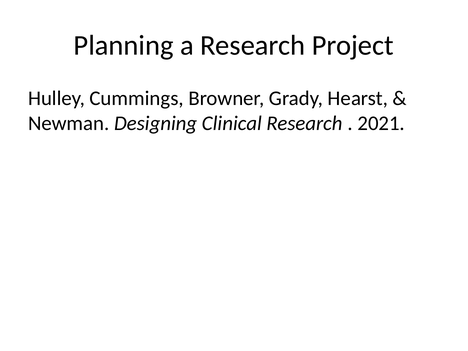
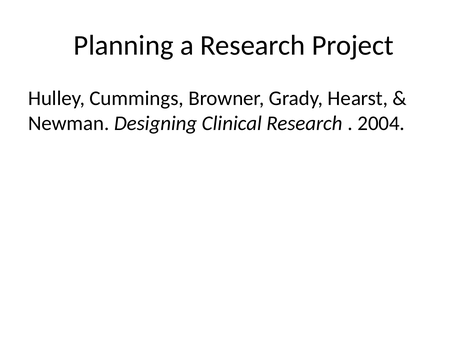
2021: 2021 -> 2004
